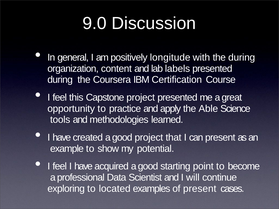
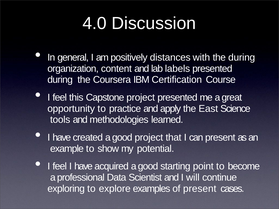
9.0: 9.0 -> 4.0
longitude: longitude -> distances
Able: Able -> East
located: located -> explore
